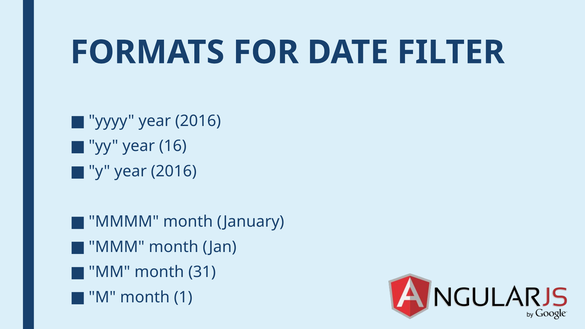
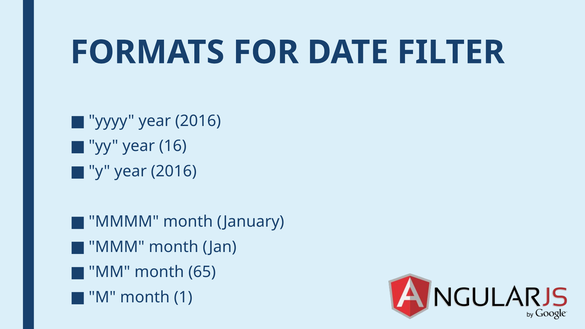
31: 31 -> 65
